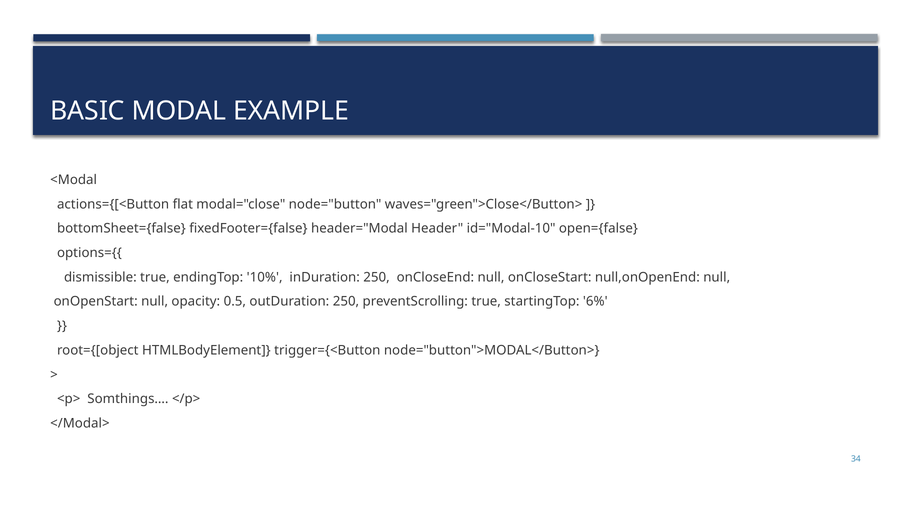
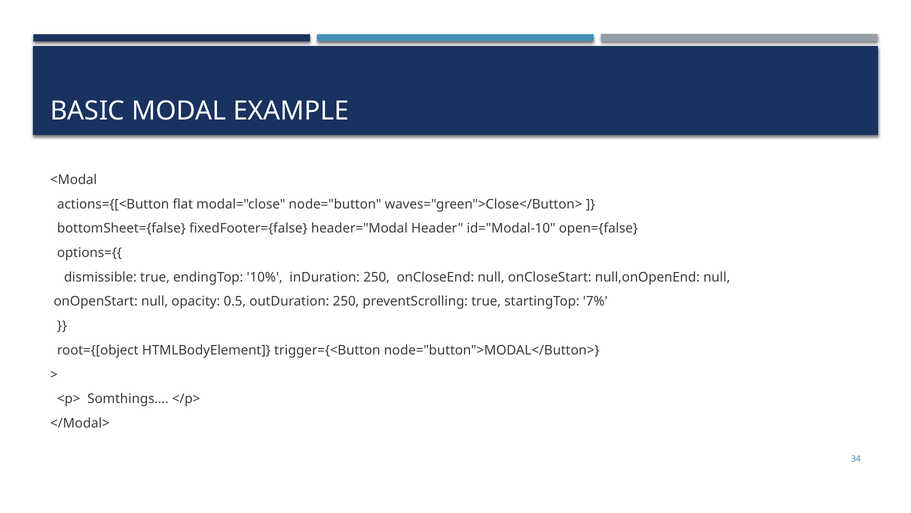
6%: 6% -> 7%
